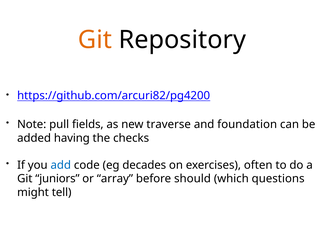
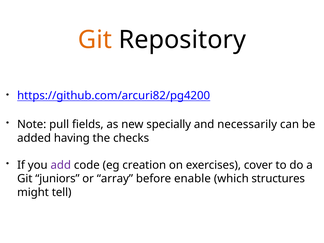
traverse: traverse -> specially
foundation: foundation -> necessarily
add colour: blue -> purple
decades: decades -> creation
often: often -> cover
should: should -> enable
questions: questions -> structures
